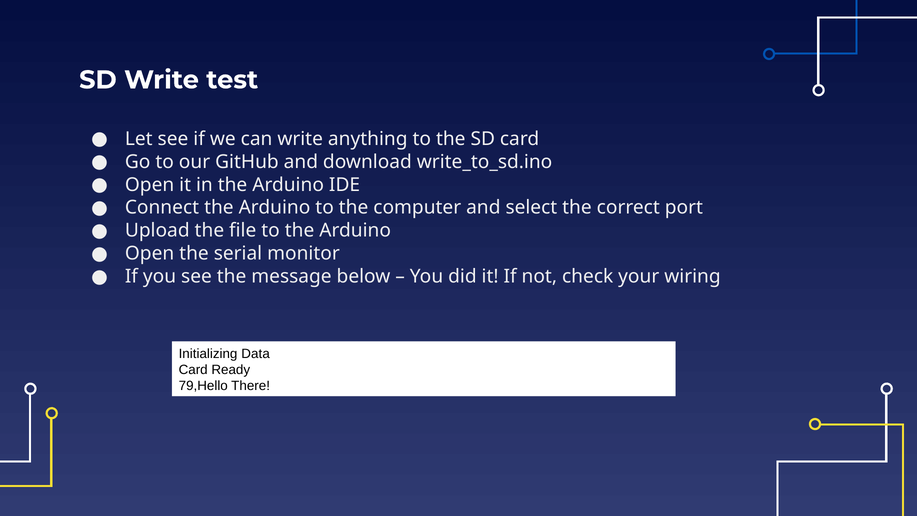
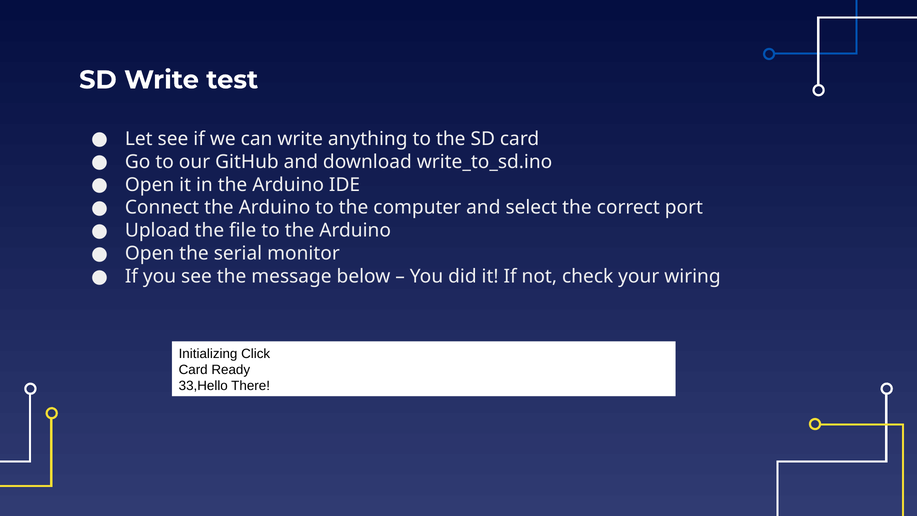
Data: Data -> Click
79,Hello: 79,Hello -> 33,Hello
